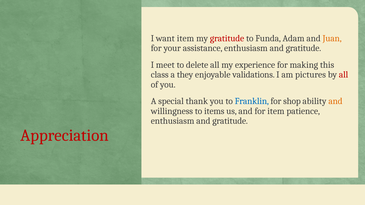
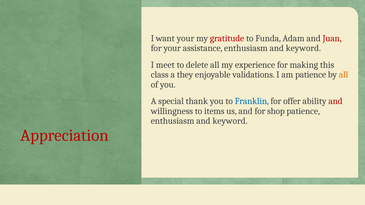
want item: item -> your
Juan colour: orange -> red
assistance enthusiasm and gratitude: gratitude -> keyword
am pictures: pictures -> patience
all at (344, 75) colour: red -> orange
shop: shop -> offer
and at (336, 101) colour: orange -> red
for item: item -> shop
gratitude at (230, 121): gratitude -> keyword
